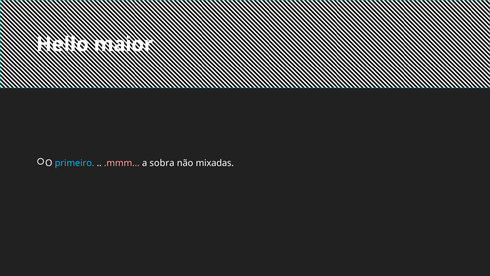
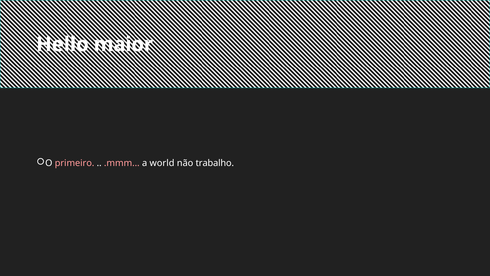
primeiro colour: light blue -> pink
sobra: sobra -> world
mixadas: mixadas -> trabalho
